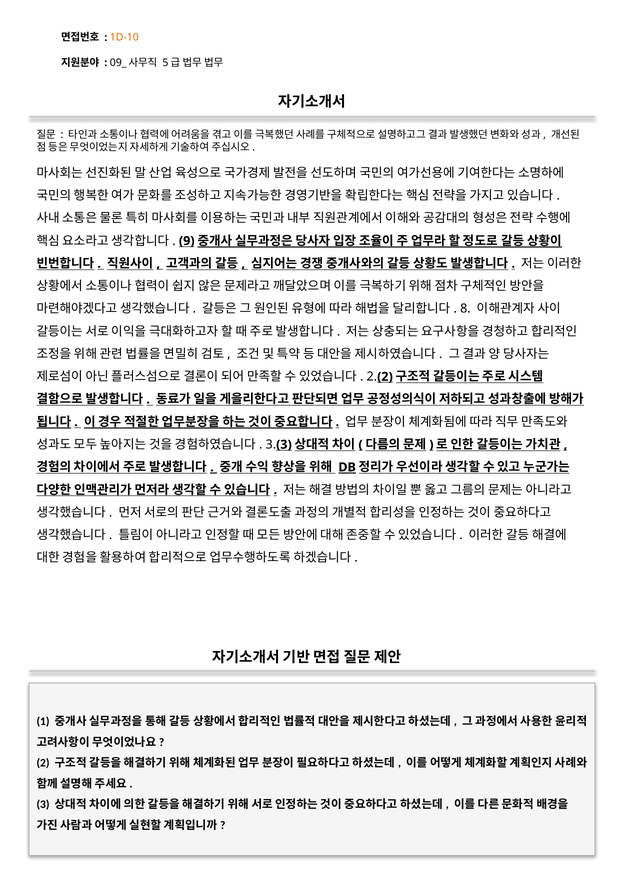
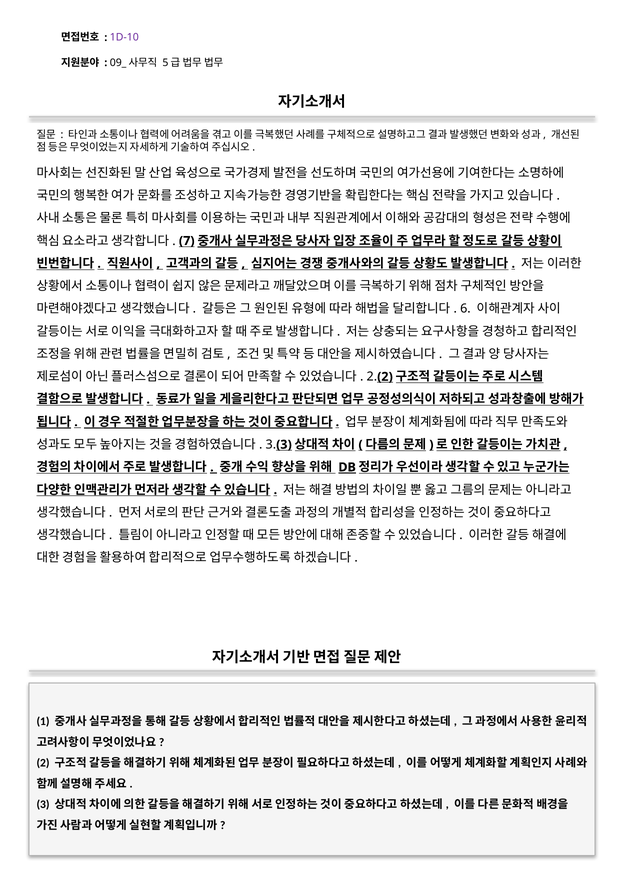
1D-10 colour: orange -> purple
9: 9 -> 7
8: 8 -> 6
